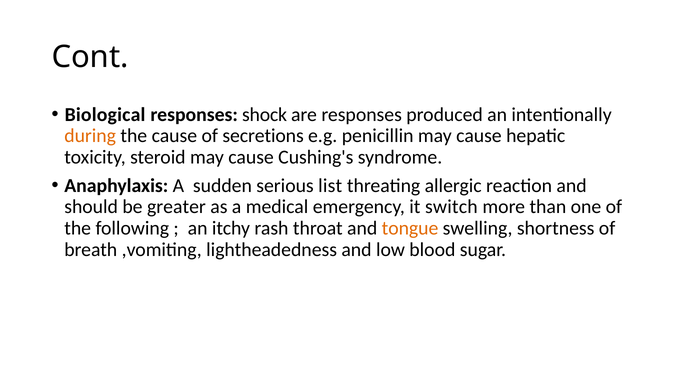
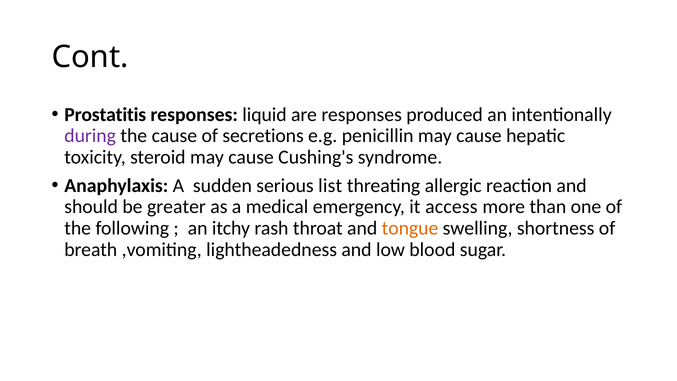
Biological: Biological -> Prostatitis
shock: shock -> liquid
during colour: orange -> purple
switch: switch -> access
